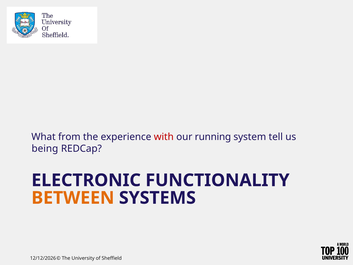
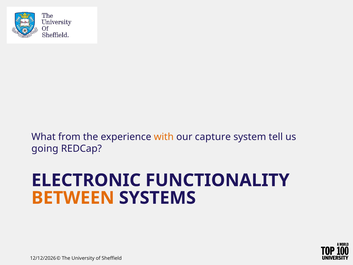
with colour: red -> orange
running: running -> capture
being: being -> going
